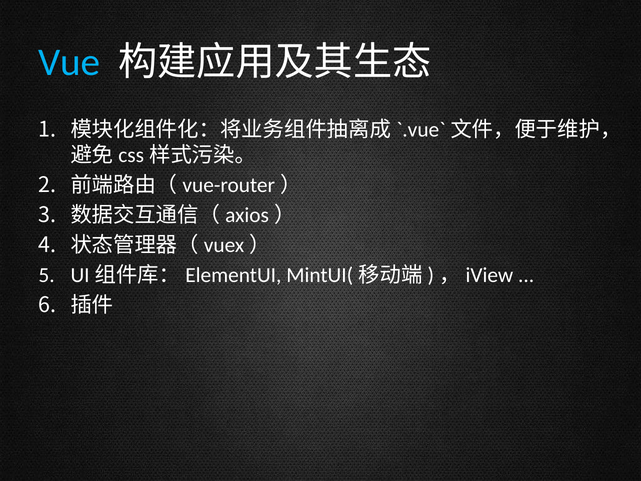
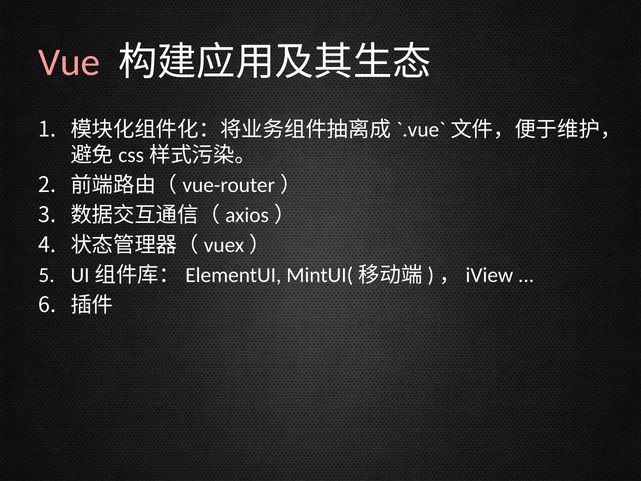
Vue colour: light blue -> pink
